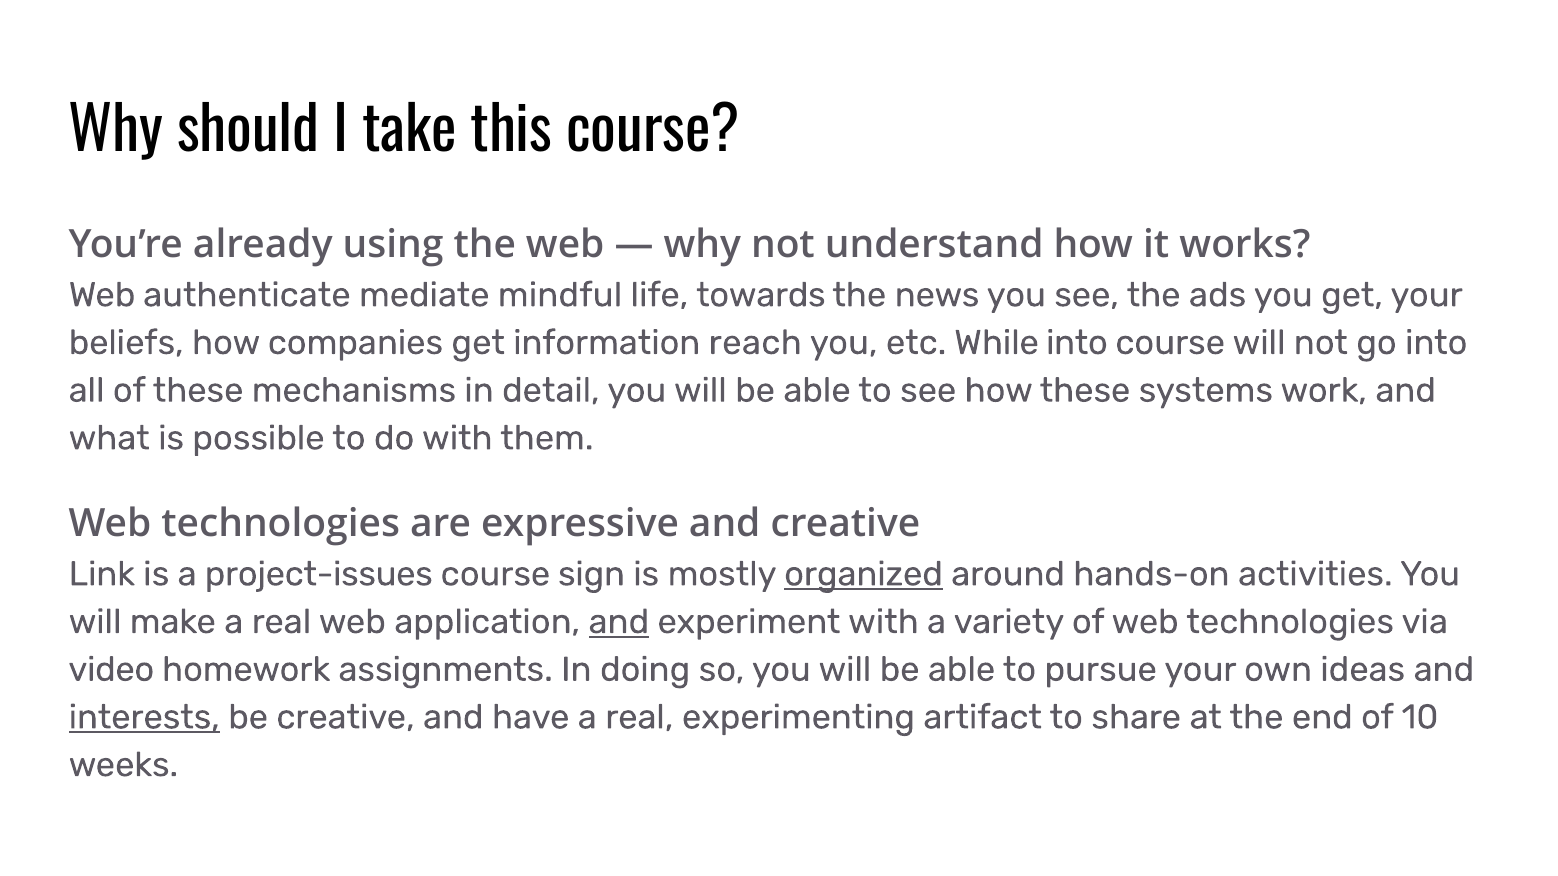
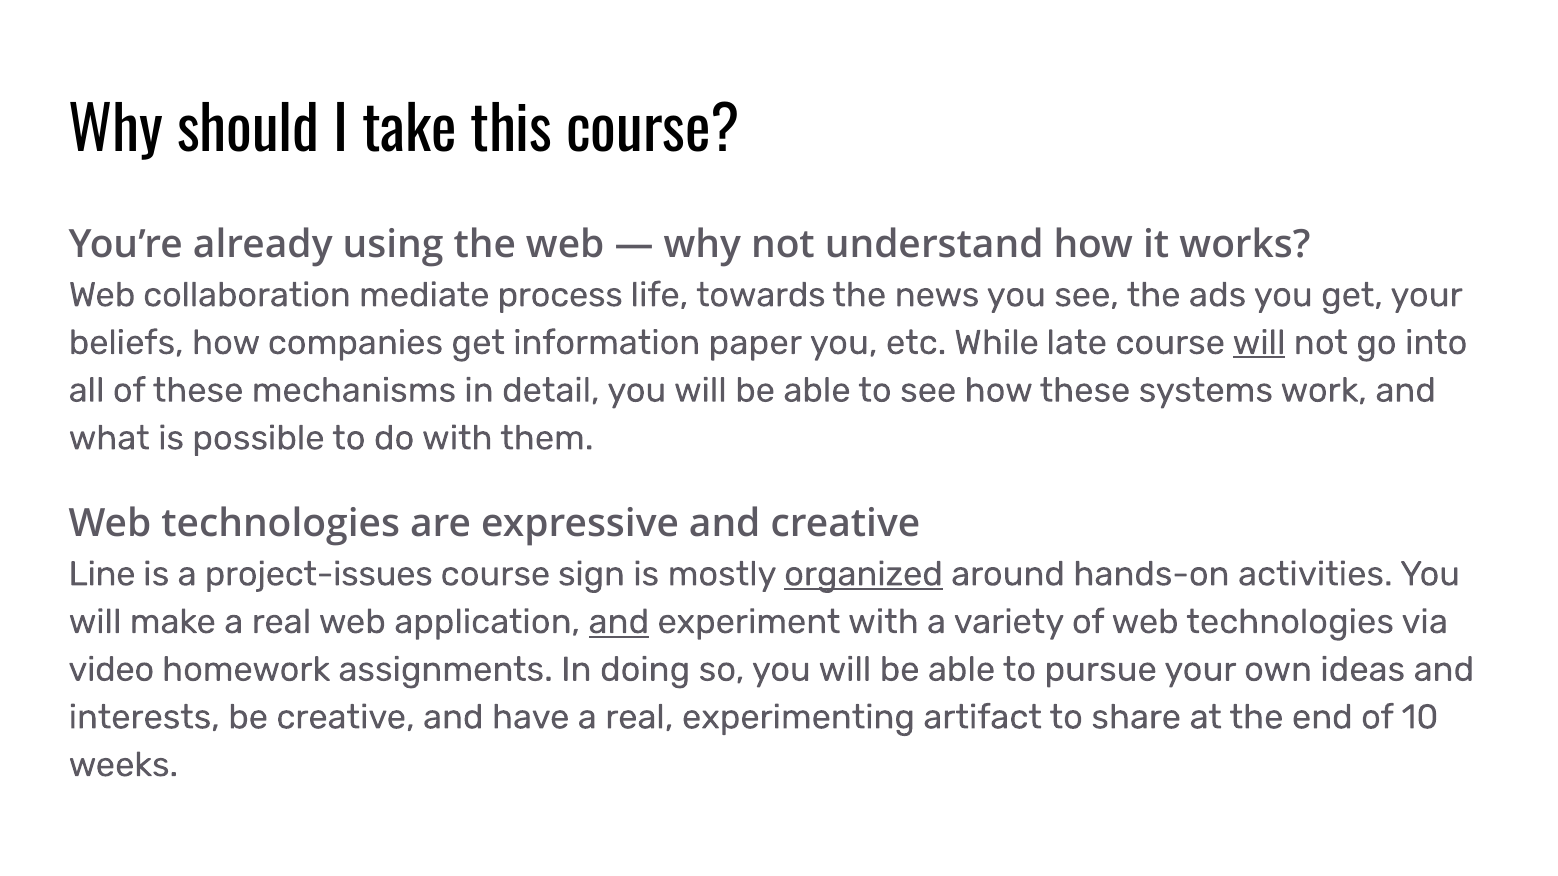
authenticate: authenticate -> collaboration
mindful: mindful -> process
reach: reach -> paper
While into: into -> late
will at (1259, 343) underline: none -> present
Link: Link -> Line
interests underline: present -> none
